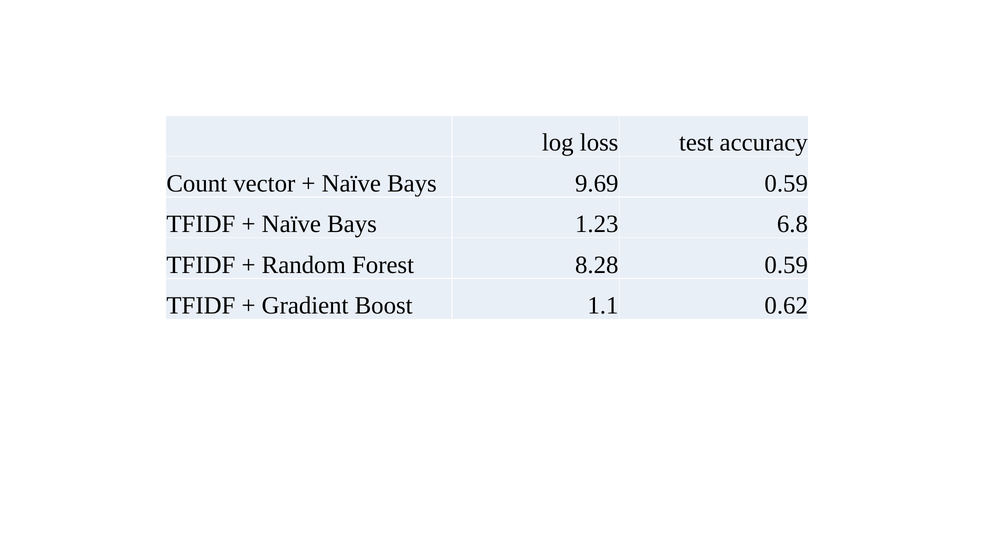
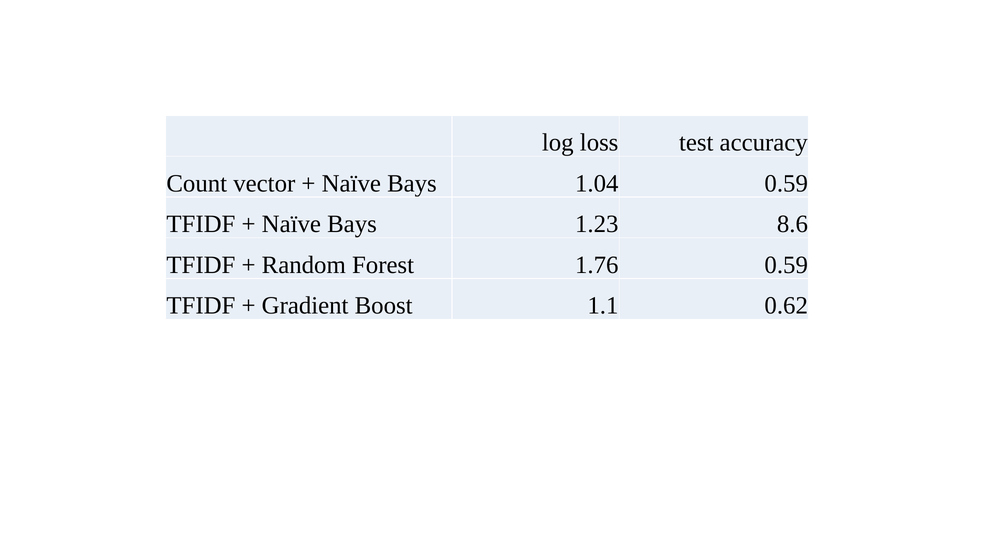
9.69: 9.69 -> 1.04
6.8: 6.8 -> 8.6
8.28: 8.28 -> 1.76
